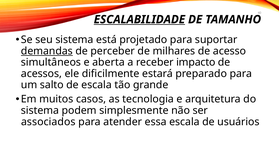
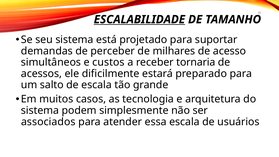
demandas underline: present -> none
aberta: aberta -> custos
impacto: impacto -> tornaria
